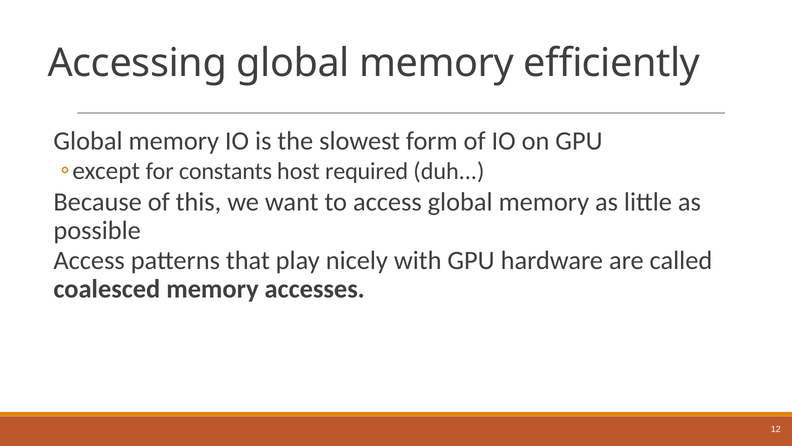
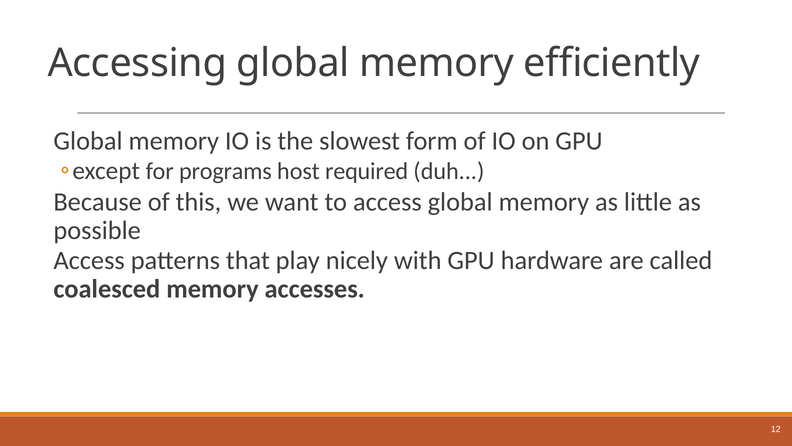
constants: constants -> programs
